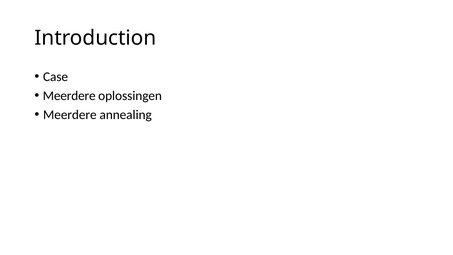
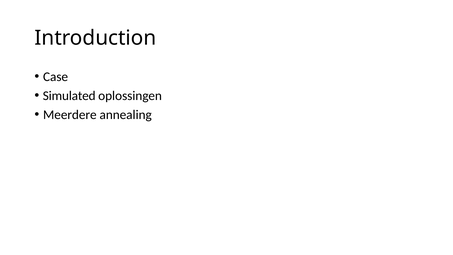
Meerdere at (69, 96): Meerdere -> Simulated
